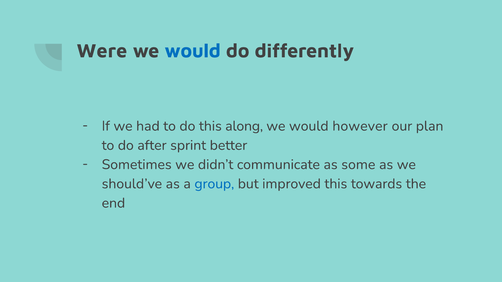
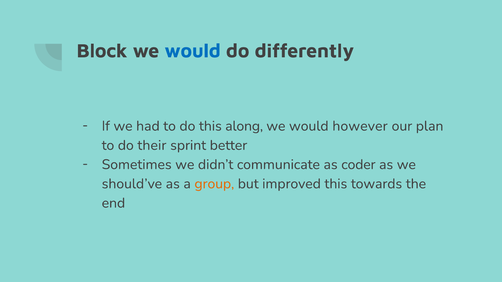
Were: Were -> Block
after: after -> their
some: some -> coder
group colour: blue -> orange
